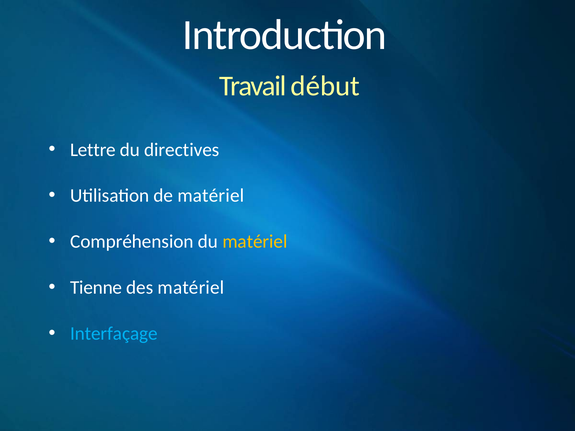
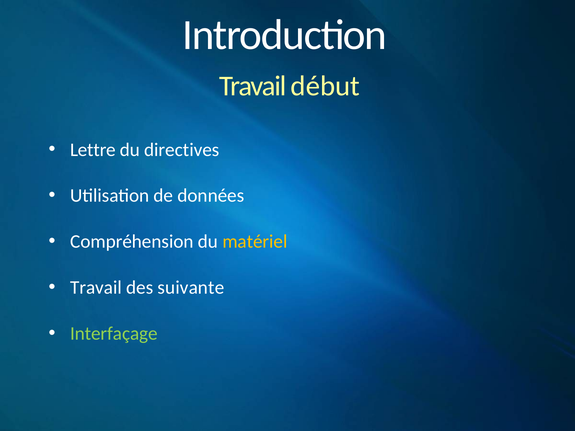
de matériel: matériel -> données
Tienne at (96, 288): Tienne -> Travail
des matériel: matériel -> suivante
Interfaçage colour: light blue -> light green
